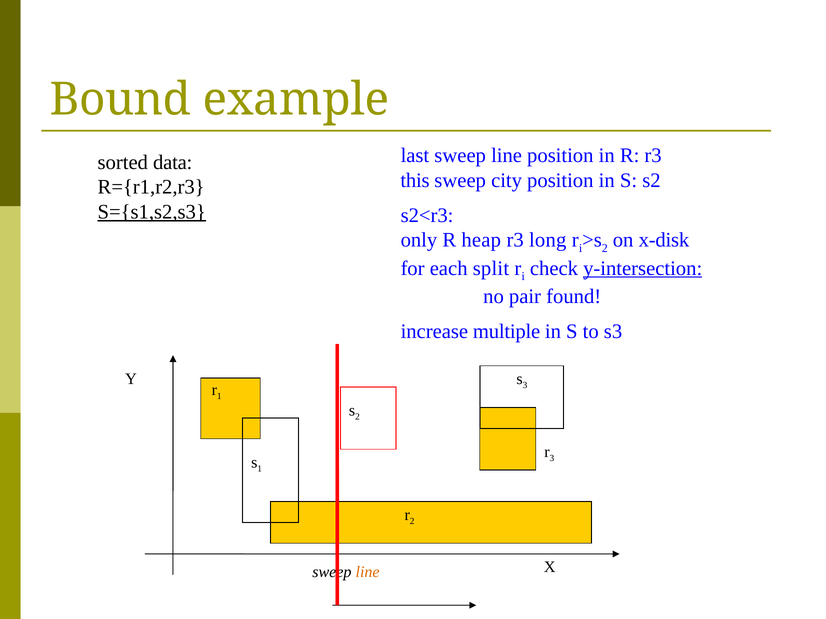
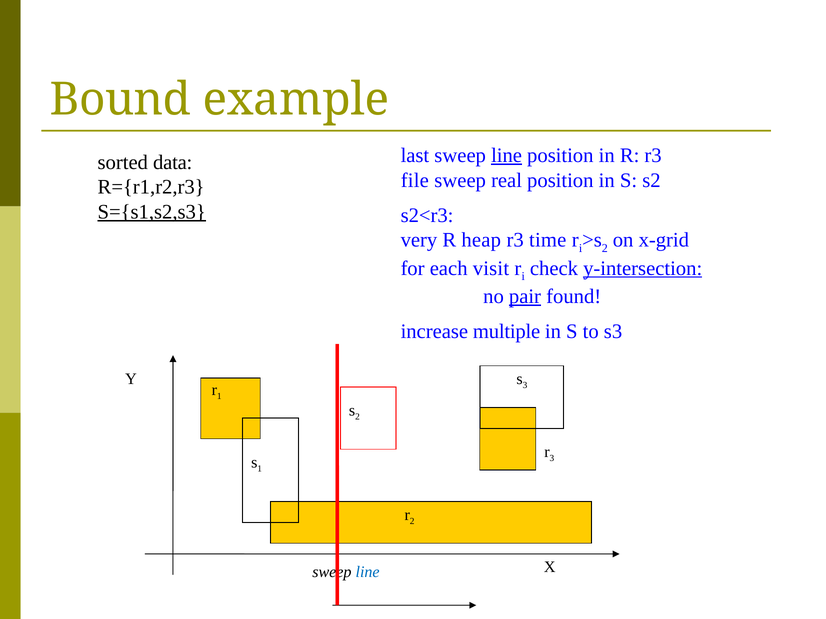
line at (507, 156) underline: none -> present
this: this -> file
city: city -> real
only: only -> very
long: long -> time
x-disk: x-disk -> x-grid
split: split -> visit
pair underline: none -> present
line at (368, 572) colour: orange -> blue
